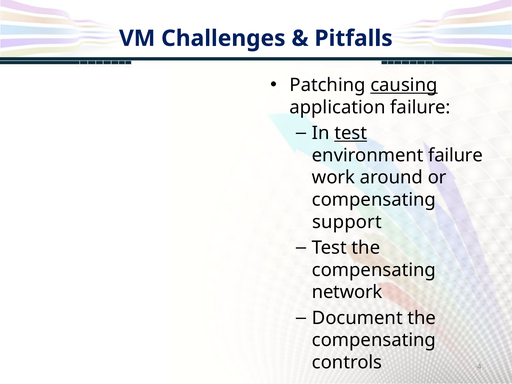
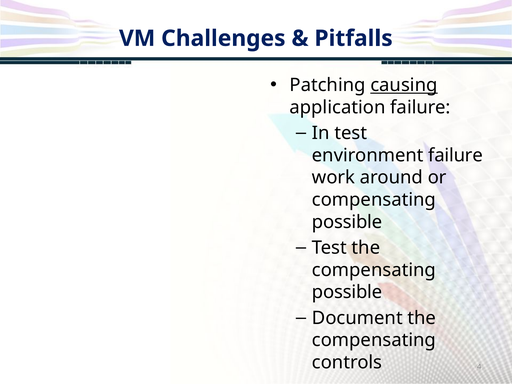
test at (351, 133) underline: present -> none
support at (347, 222): support -> possible
network at (347, 292): network -> possible
